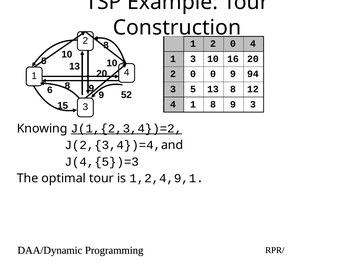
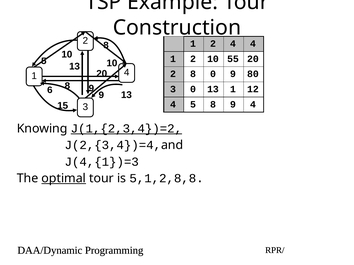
1 2 0: 0 -> 4
3 at (193, 59): 3 -> 2
16: 16 -> 55
0 at (193, 74): 0 -> 8
94: 94 -> 80
3 5: 5 -> 0
13 8: 8 -> 1
52 at (126, 95): 52 -> 13
1 at (193, 105): 1 -> 5
9 3: 3 -> 4
J(4,{5})=3: J(4,{5})=3 -> J(4,{1})=3
optimal underline: none -> present
1,2,4,9,1: 1,2,4,9,1 -> 5,1,2,8,8
